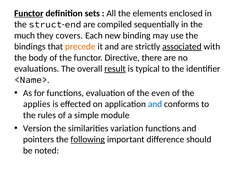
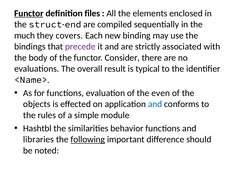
sets: sets -> files
precede colour: orange -> purple
associated underline: present -> none
Directive: Directive -> Consider
result underline: present -> none
applies: applies -> objects
Version: Version -> Hashtbl
variation: variation -> behavior
pointers: pointers -> libraries
